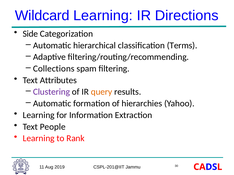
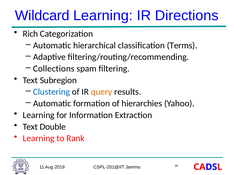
Side: Side -> Rich
Attributes: Attributes -> Subregion
Clustering colour: purple -> blue
People: People -> Double
